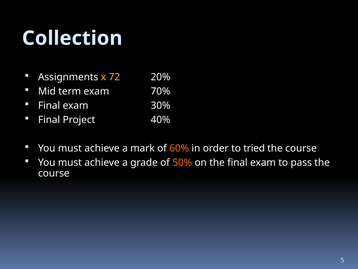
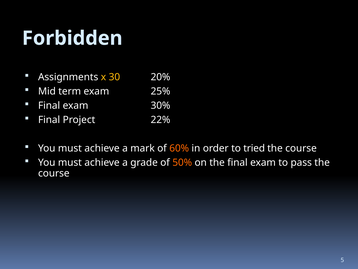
Collection: Collection -> Forbidden
72: 72 -> 30
70%: 70% -> 25%
40%: 40% -> 22%
